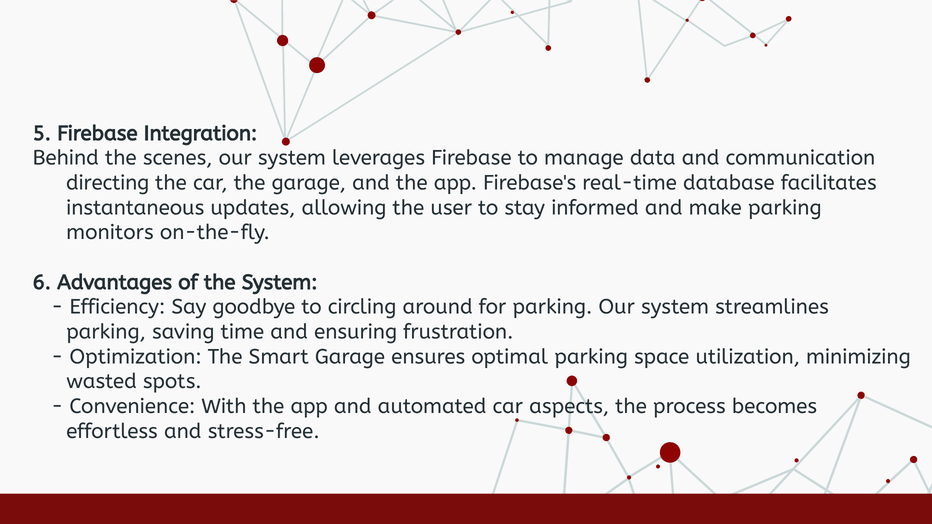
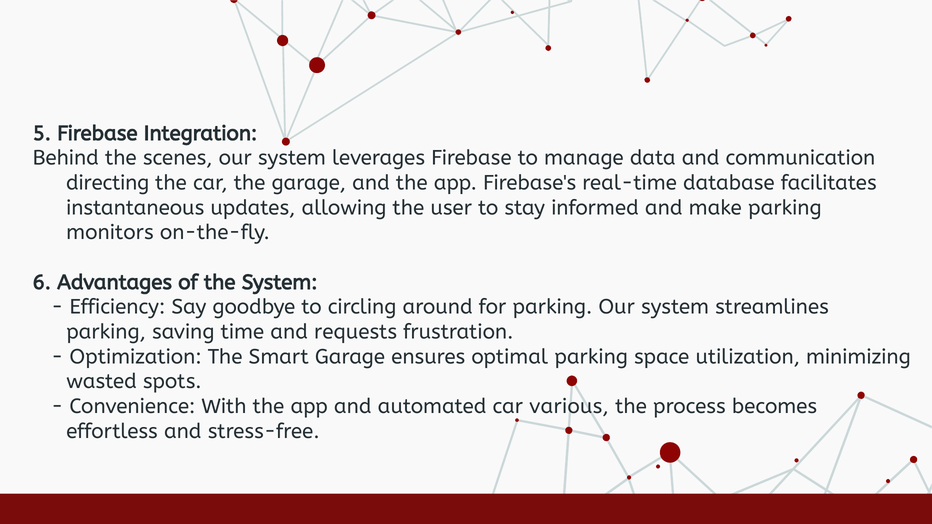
ensuring: ensuring -> requests
aspects: aspects -> various
